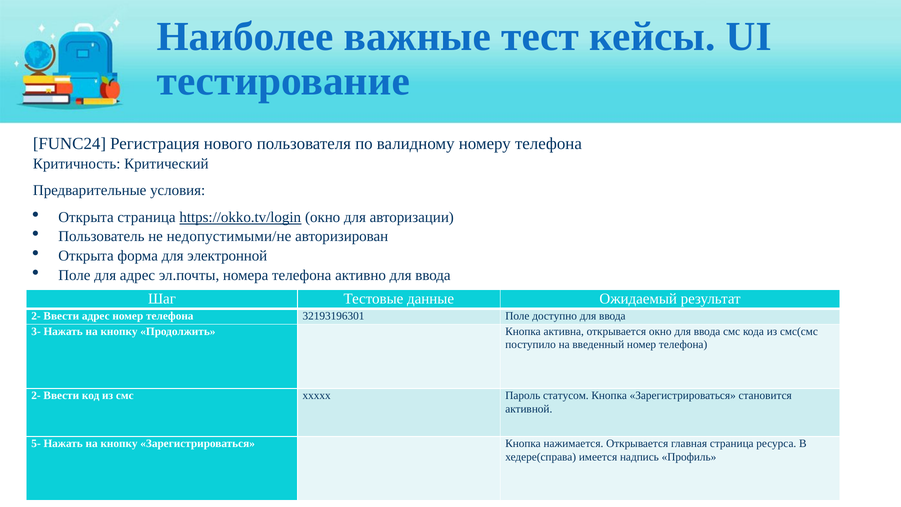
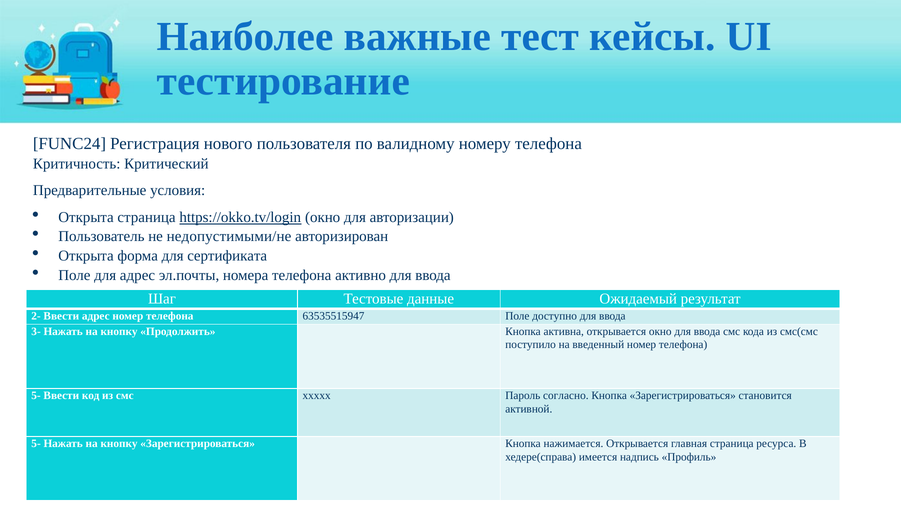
электронной: электронной -> сертификата
32193196301: 32193196301 -> 63535515947
2- at (36, 395): 2- -> 5-
статусом: статусом -> согласно
